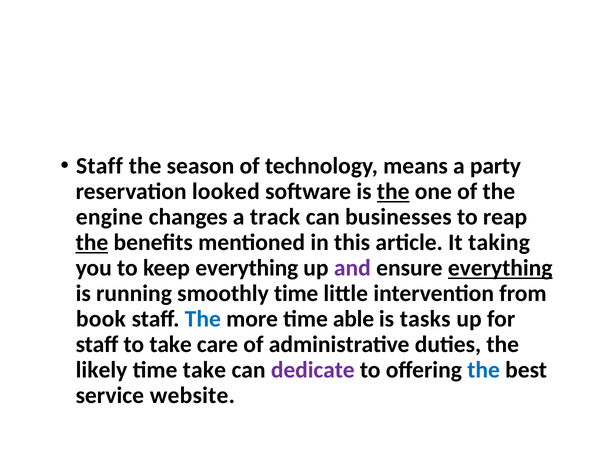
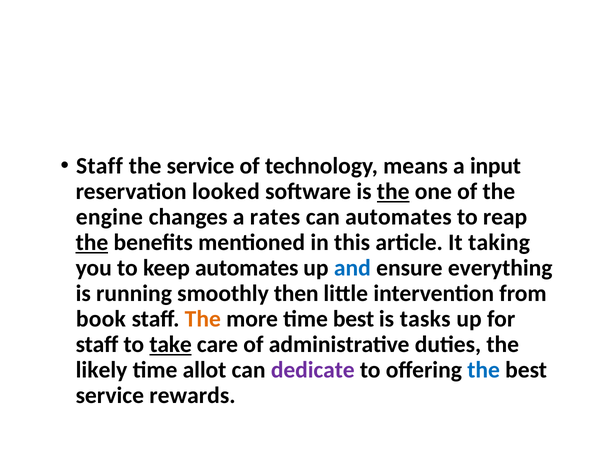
the season: season -> service
party: party -> input
track: track -> rates
can businesses: businesses -> automates
keep everything: everything -> automates
and colour: purple -> blue
everything at (500, 268) underline: present -> none
smoothly time: time -> then
The at (203, 319) colour: blue -> orange
time able: able -> best
take at (171, 344) underline: none -> present
time take: take -> allot
website: website -> rewards
